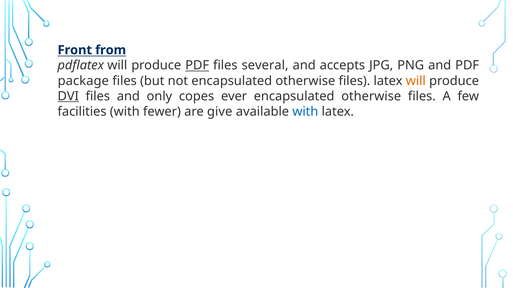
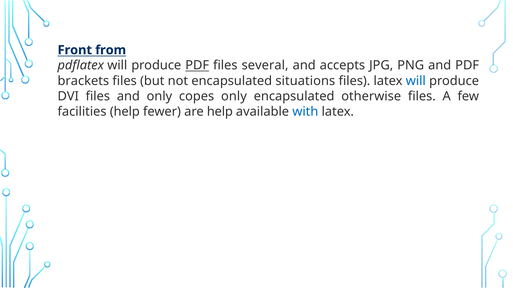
package: package -> brackets
not encapsulated otherwise: otherwise -> situations
will at (416, 81) colour: orange -> blue
DVI underline: present -> none
copes ever: ever -> only
facilities with: with -> help
are give: give -> help
